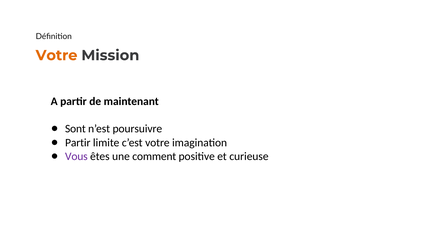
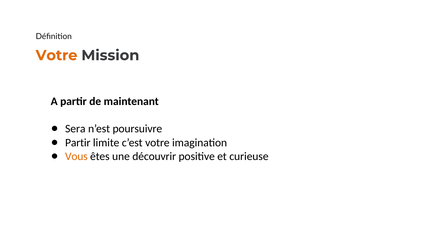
Sont: Sont -> Sera
Vous colour: purple -> orange
comment: comment -> découvrir
